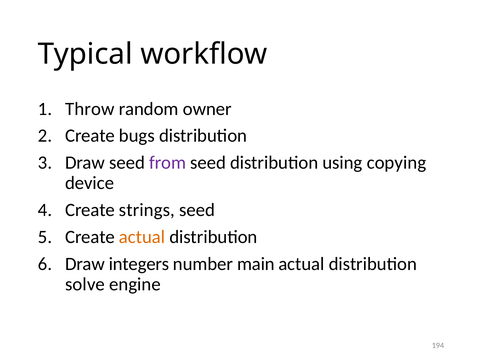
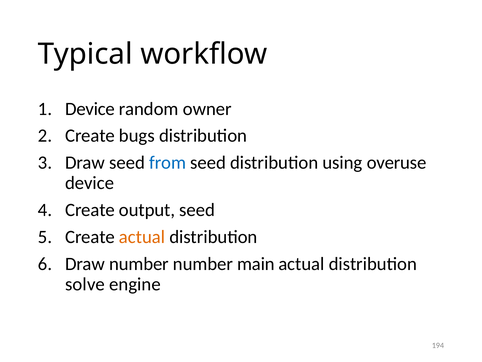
Throw at (90, 109): Throw -> Device
from colour: purple -> blue
copying: copying -> overuse
strings: strings -> output
Draw integers: integers -> number
